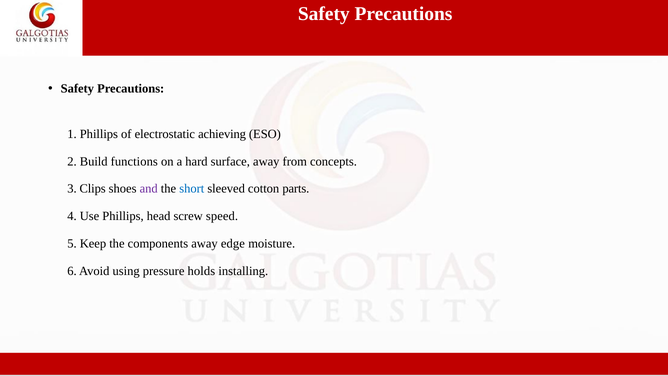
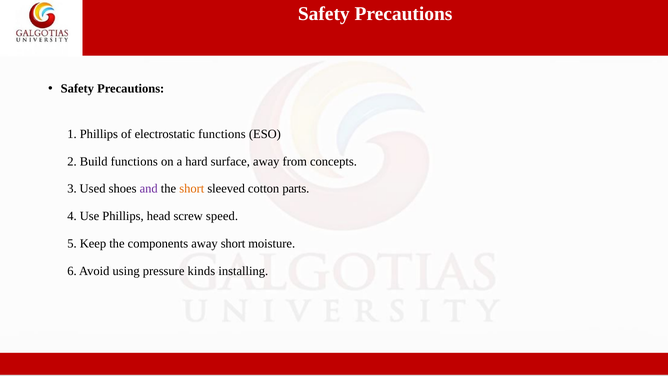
electrostatic achieving: achieving -> functions
Clips: Clips -> Used
short at (192, 189) colour: blue -> orange
away edge: edge -> short
holds: holds -> kinds
